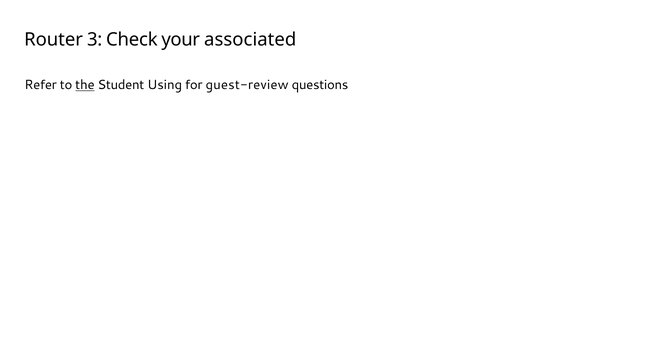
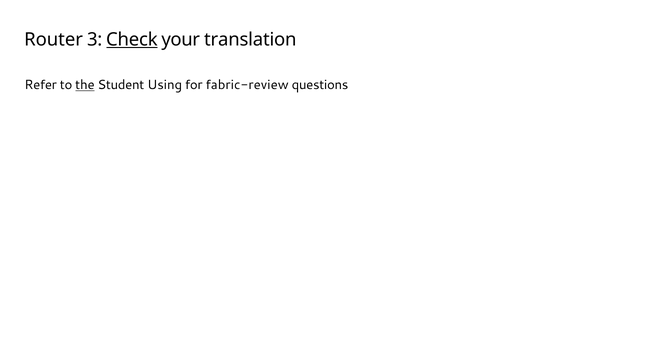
Check underline: none -> present
associated: associated -> translation
guest-review: guest-review -> fabric-review
